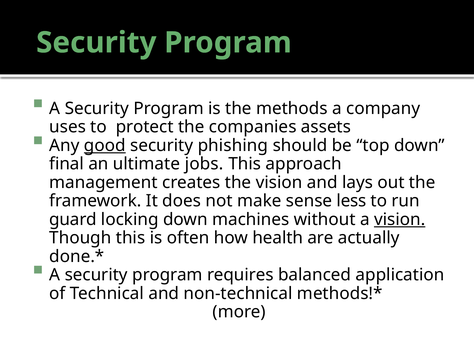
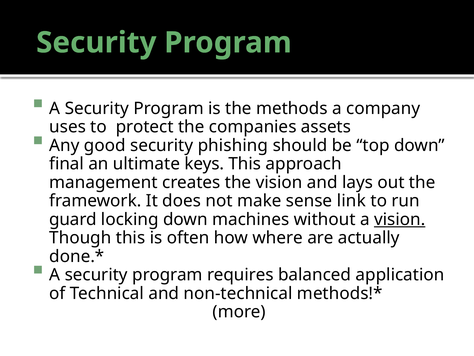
good underline: present -> none
jobs: jobs -> keys
less: less -> link
health: health -> where
